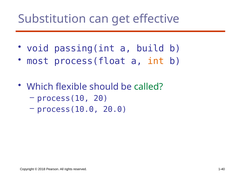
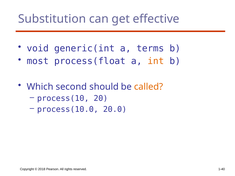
passing(int: passing(int -> generic(int
build: build -> terms
flexible: flexible -> second
called colour: green -> orange
